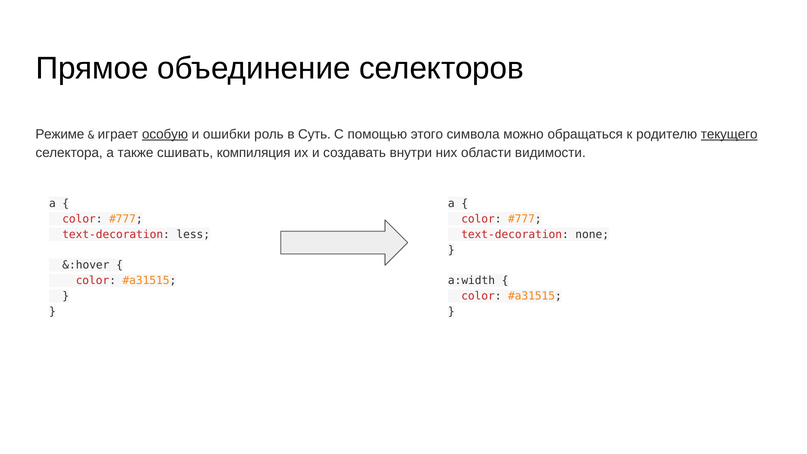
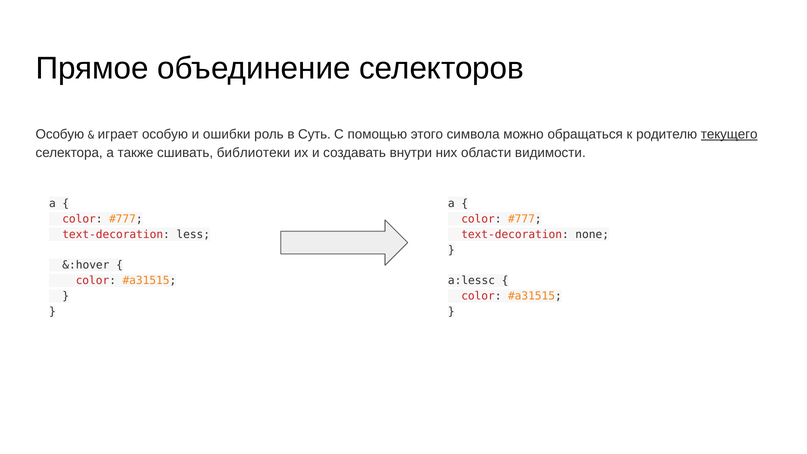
Режиме at (60, 134): Режиме -> Особую
особую at (165, 134) underline: present -> none
компиляция: компиляция -> библиотеки
a:width: a:width -> a:lessc
